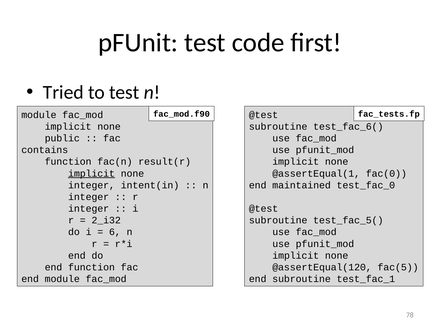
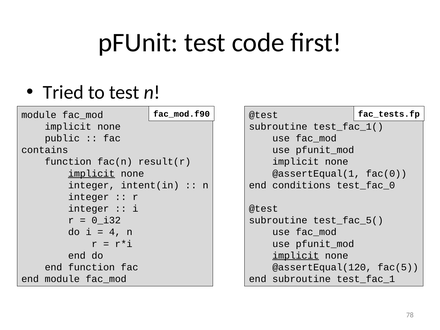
test_fac_6(: test_fac_6( -> test_fac_1(
maintained: maintained -> conditions
2_i32: 2_i32 -> 0_i32
6: 6 -> 4
implicit at (296, 256) underline: none -> present
